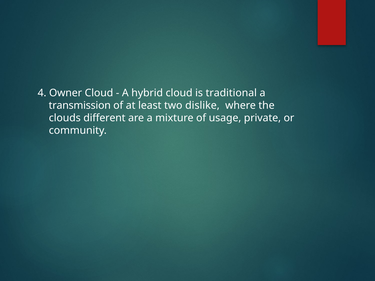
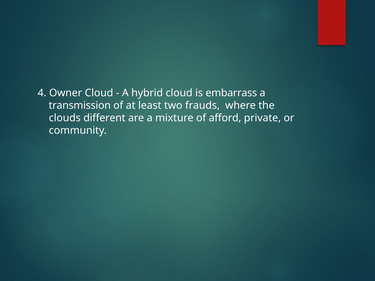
traditional: traditional -> embarrass
dislike: dislike -> frauds
usage: usage -> afford
